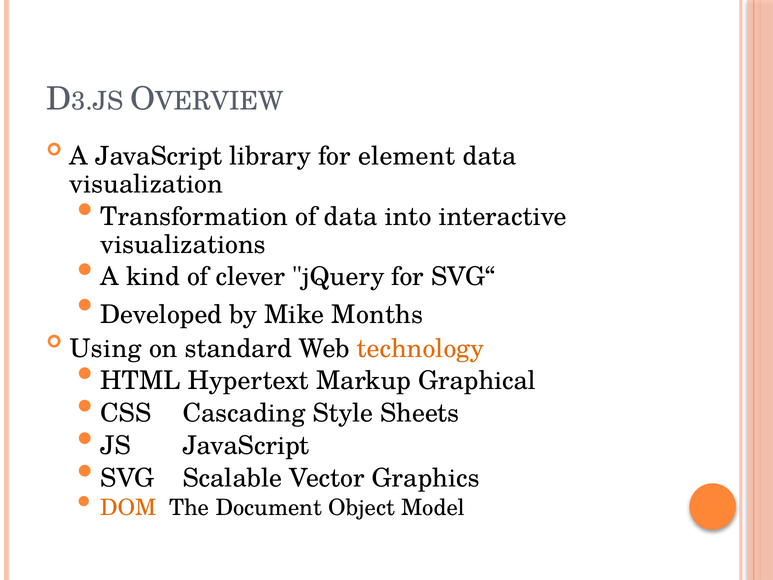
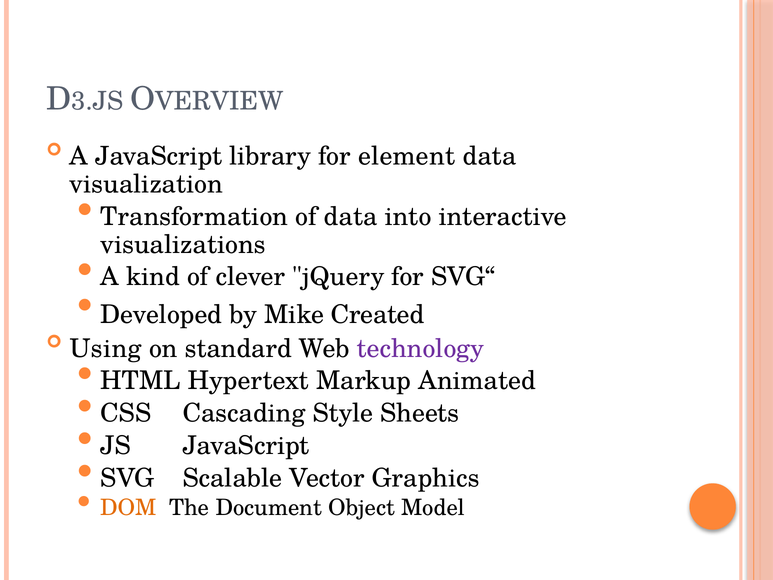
Months: Months -> Created
technology colour: orange -> purple
Graphical: Graphical -> Animated
